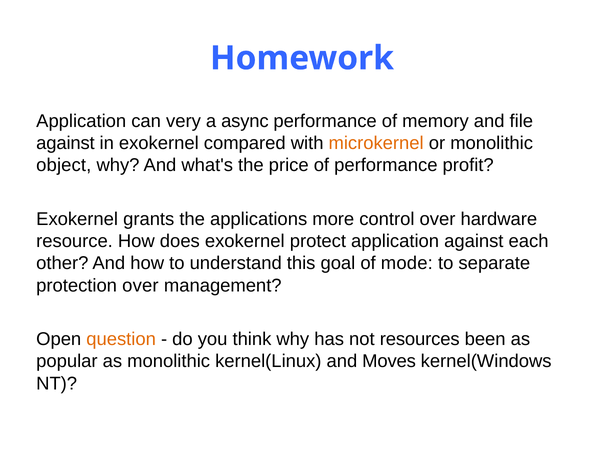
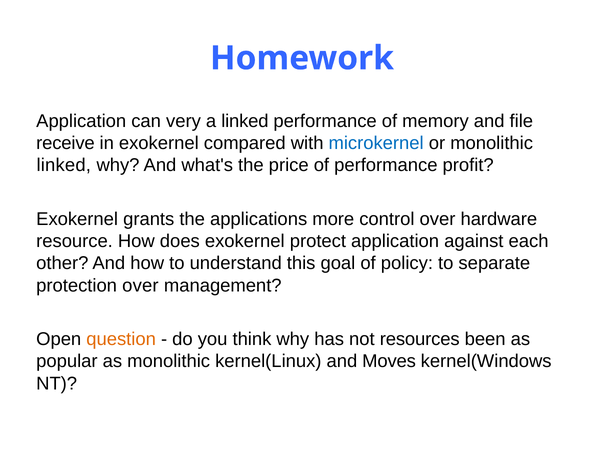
a async: async -> linked
against at (65, 143): against -> receive
microkernel colour: orange -> blue
object at (64, 165): object -> linked
mode: mode -> policy
